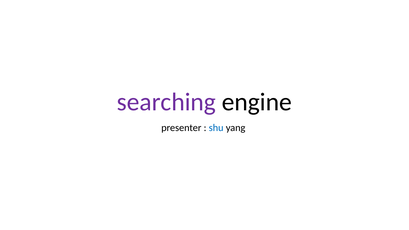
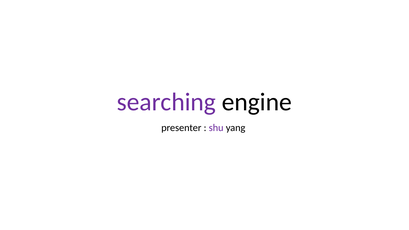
shu colour: blue -> purple
